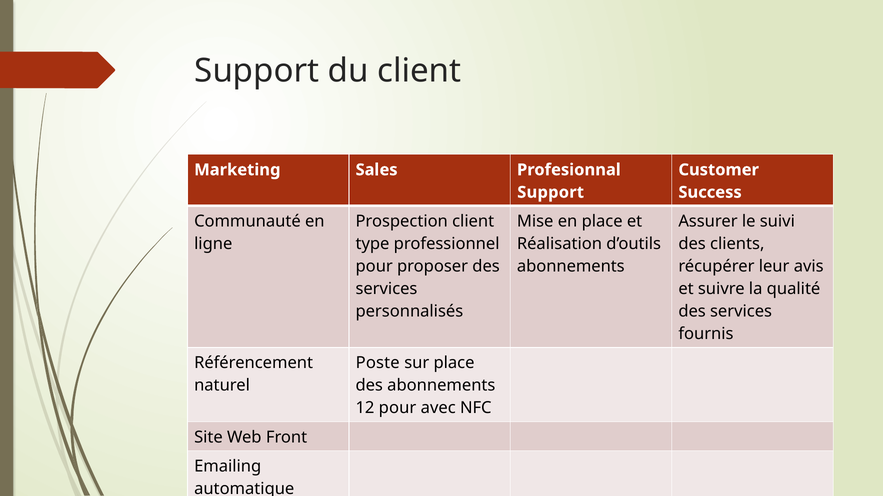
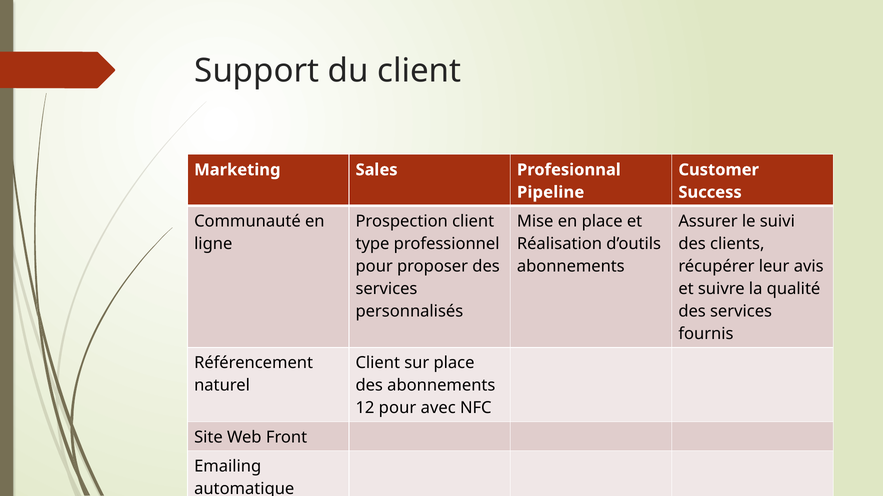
Support at (551, 193): Support -> Pipeline
Poste at (378, 364): Poste -> Client
